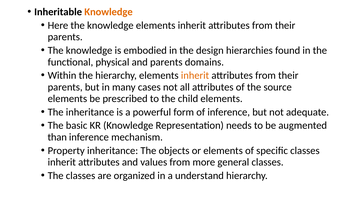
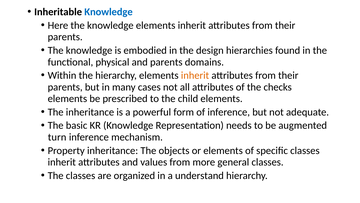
Knowledge at (109, 12) colour: orange -> blue
source: source -> checks
than: than -> turn
